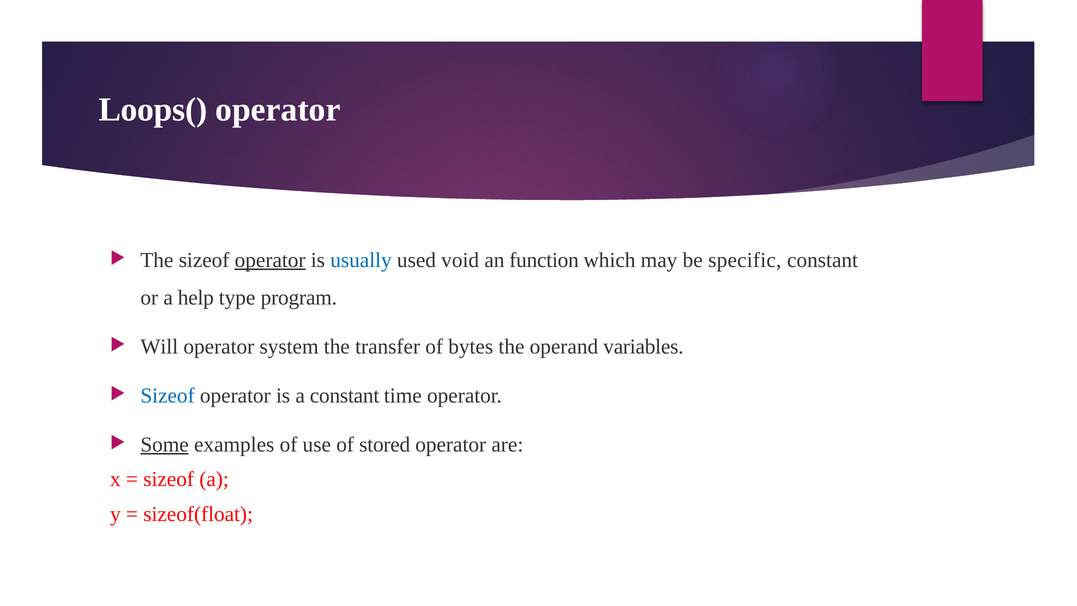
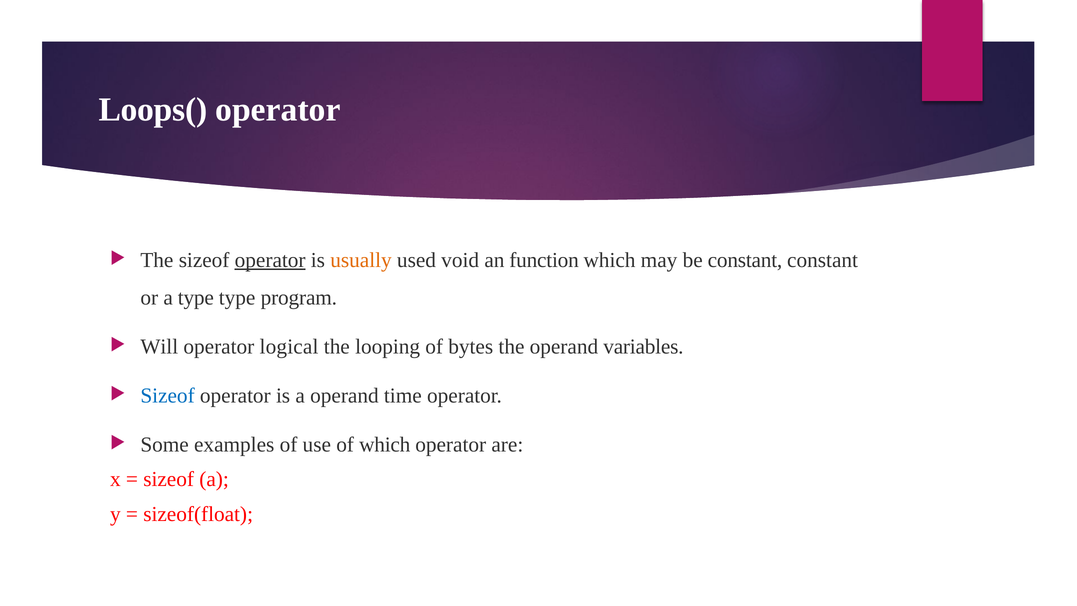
usually colour: blue -> orange
be specific: specific -> constant
a help: help -> type
system: system -> logical
transfer: transfer -> looping
a constant: constant -> operand
Some underline: present -> none
of stored: stored -> which
